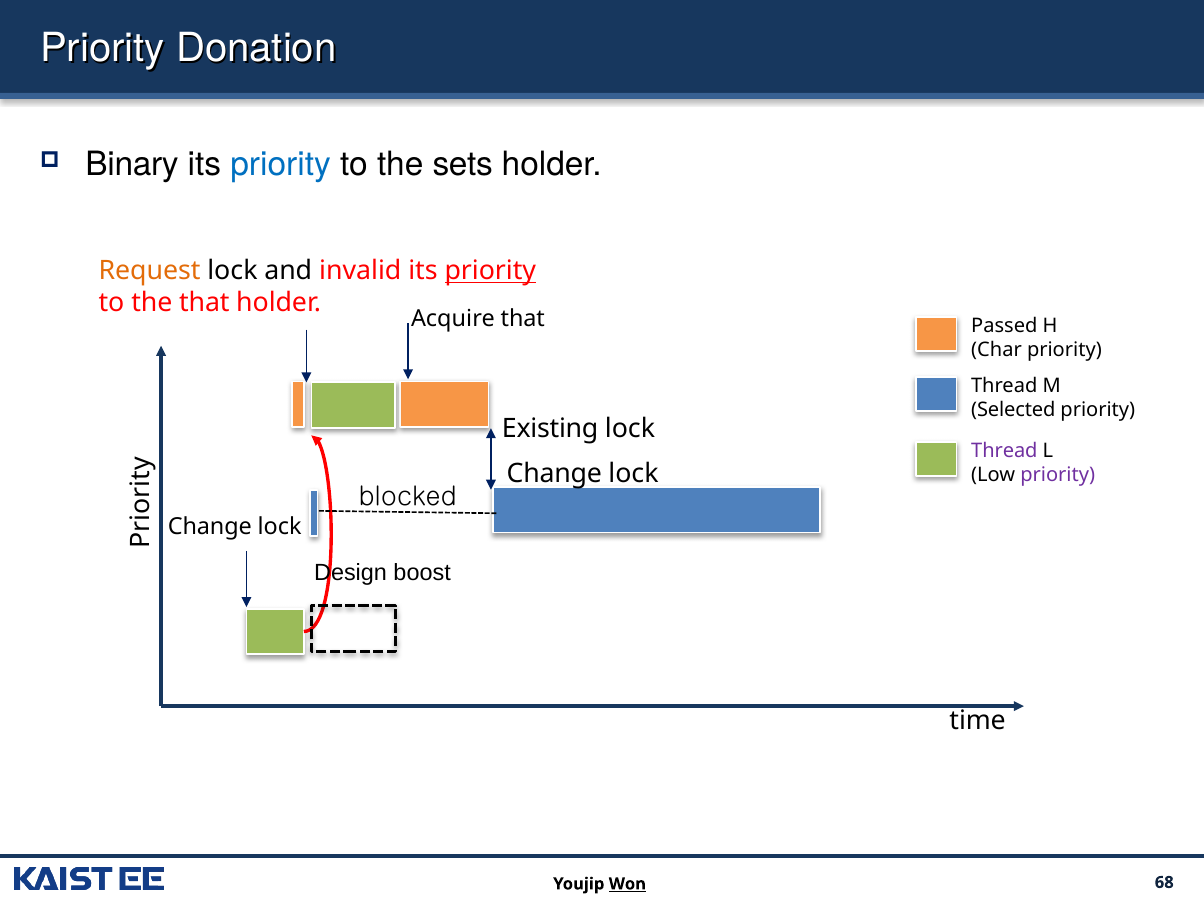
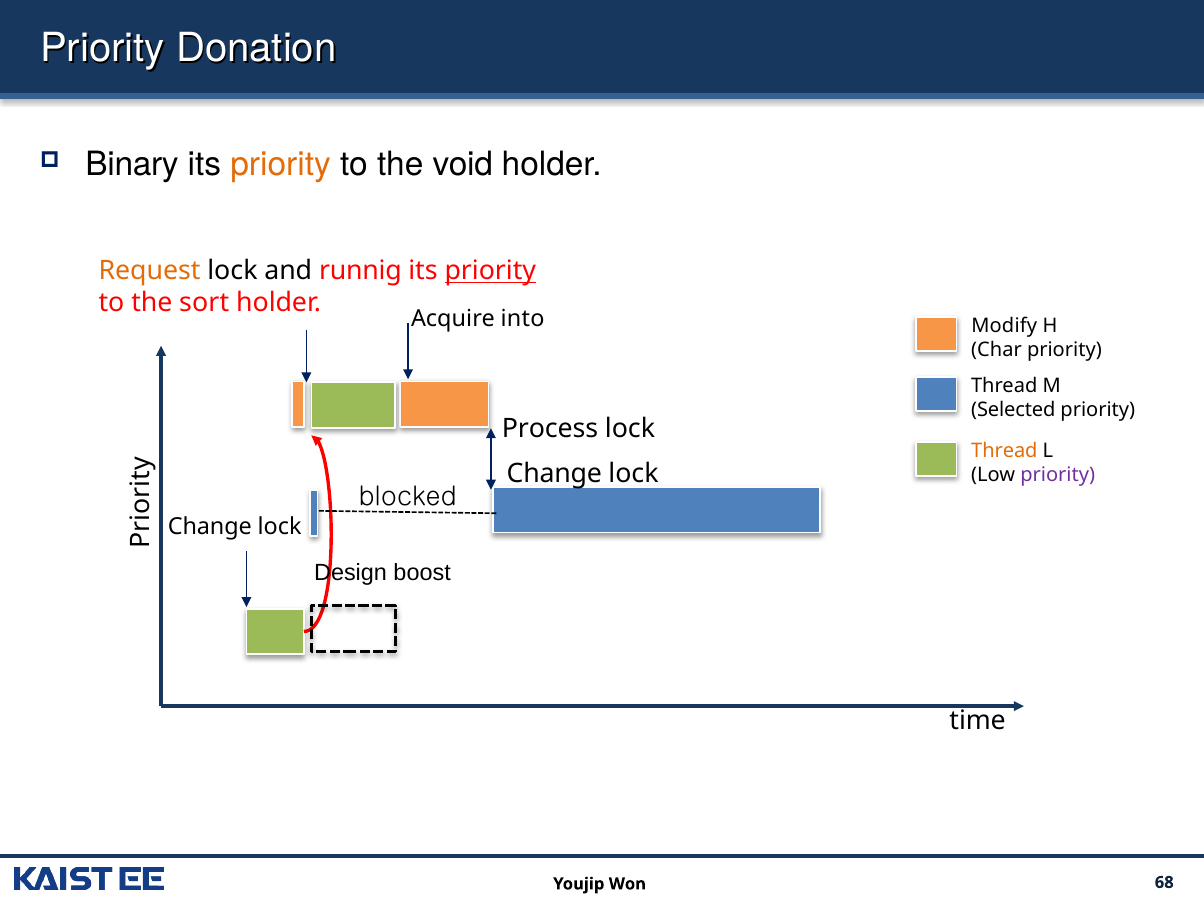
priority at (281, 164) colour: blue -> orange
sets: sets -> void
invalid: invalid -> runnig
the that: that -> sort
Acquire that: that -> into
Passed: Passed -> Modify
Existing: Existing -> Process
Thread at (1004, 451) colour: purple -> orange
Won underline: present -> none
